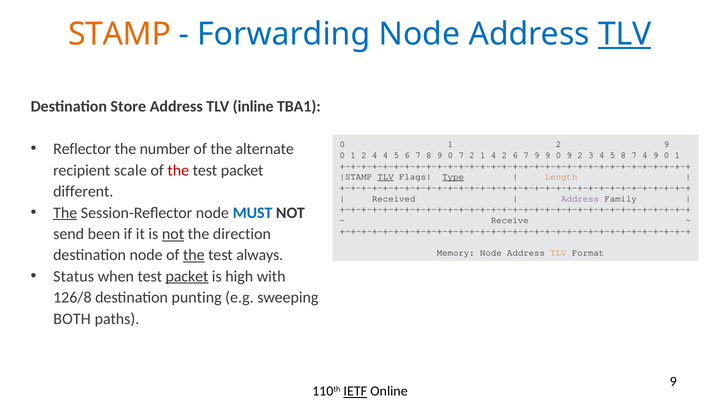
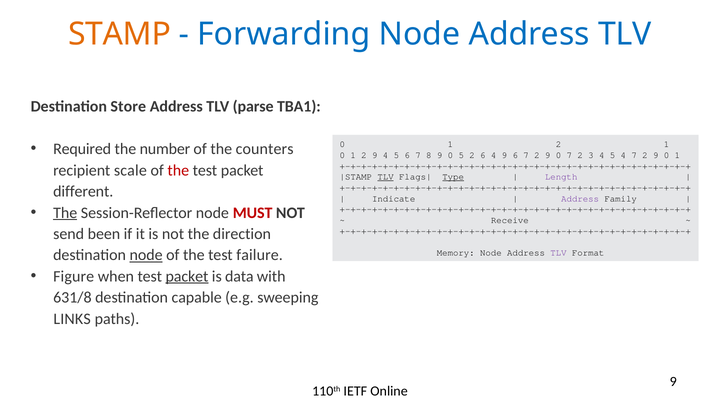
TLV at (625, 34) underline: present -> none
inline: inline -> parse
2 9: 9 -> 1
Reflector: Reflector -> Required
alternate: alternate -> counters
1 2 4: 4 -> 9
0 7: 7 -> 5
2 1: 1 -> 6
4 2: 2 -> 9
6 7 9: 9 -> 2
0 9: 9 -> 7
5 8: 8 -> 4
4 at (645, 155): 4 -> 2
Length colour: orange -> purple
Received: Received -> Indicate
MUST colour: blue -> red
not at (173, 234) underline: present -> none
node at (146, 255) underline: none -> present
the at (194, 255) underline: present -> none
always: always -> failure
TLV at (558, 253) colour: orange -> purple
Status: Status -> Figure
high: high -> data
126/8: 126/8 -> 631/8
punting: punting -> capable
BOTH: BOTH -> LINKS
IETF underline: present -> none
